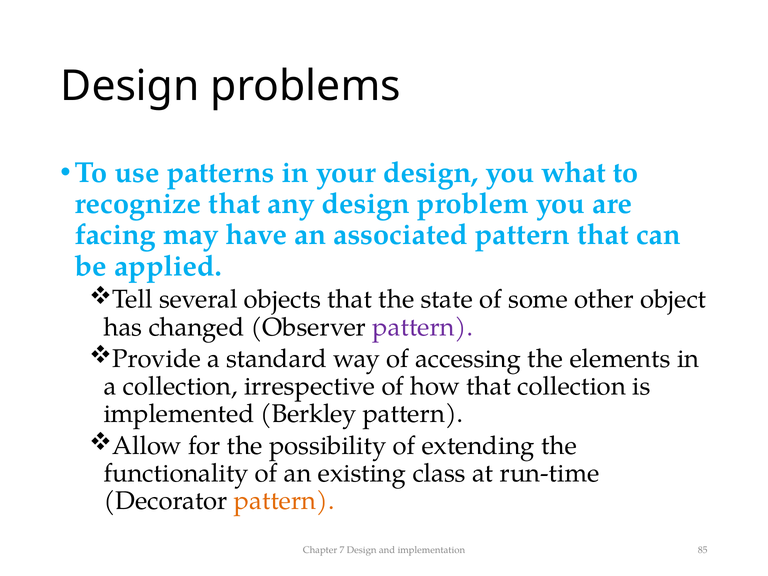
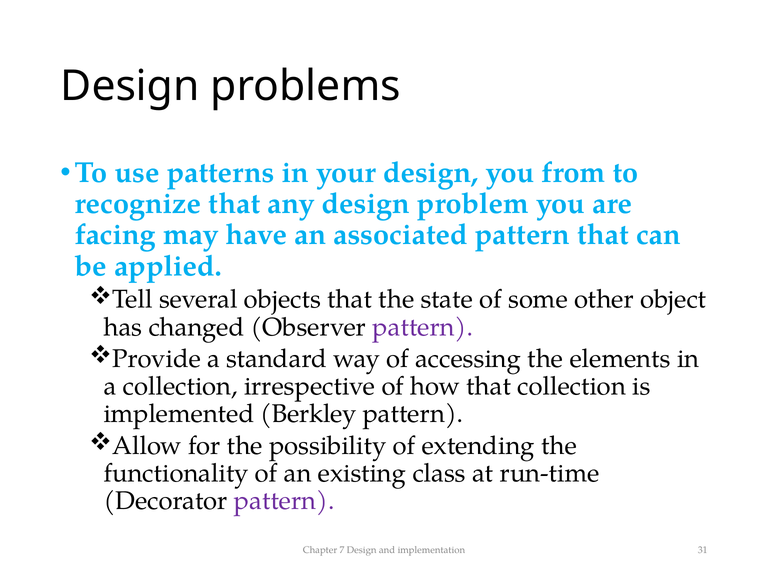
what: what -> from
pattern at (284, 501) colour: orange -> purple
85: 85 -> 31
